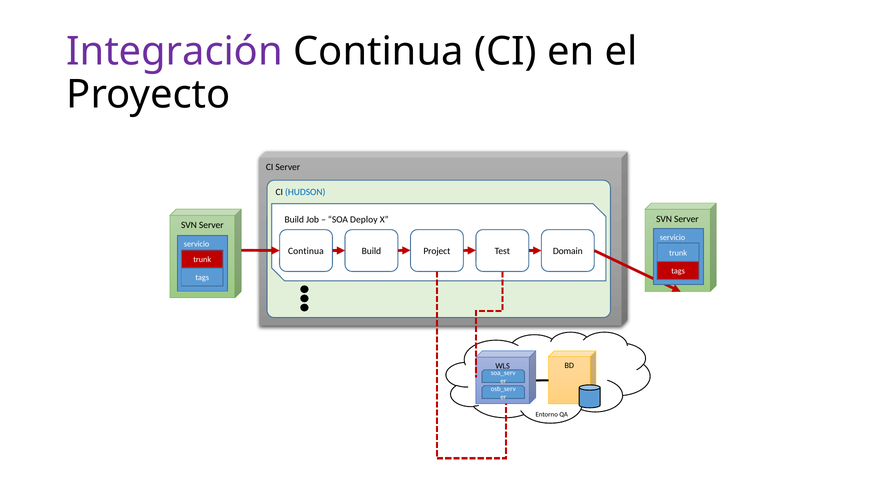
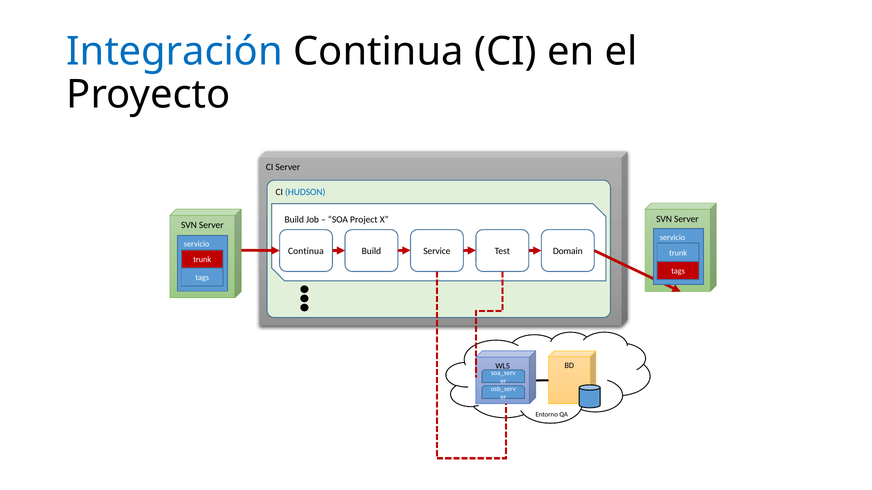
Integración colour: purple -> blue
Deploy: Deploy -> Project
Project: Project -> Service
